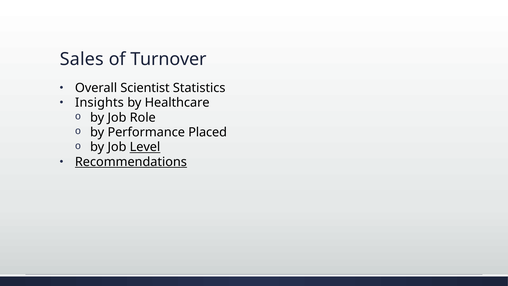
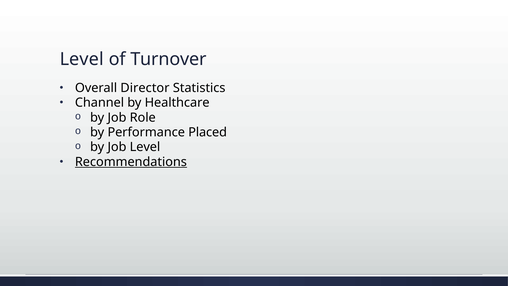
Sales at (82, 59): Sales -> Level
Scientist: Scientist -> Director
Insights: Insights -> Channel
Level at (145, 147) underline: present -> none
